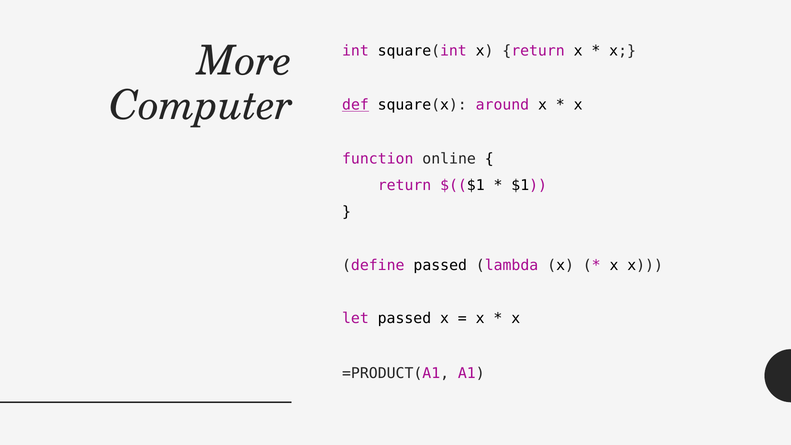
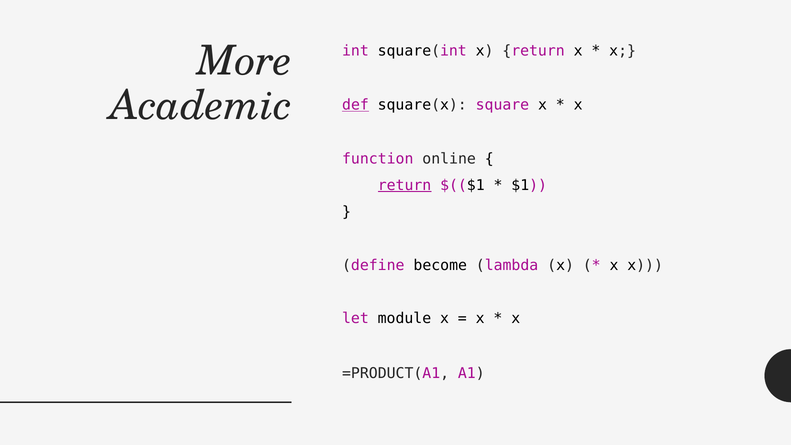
Computer: Computer -> Academic
around: around -> square
return at (405, 185) underline: none -> present
define passed: passed -> become
let passed: passed -> module
